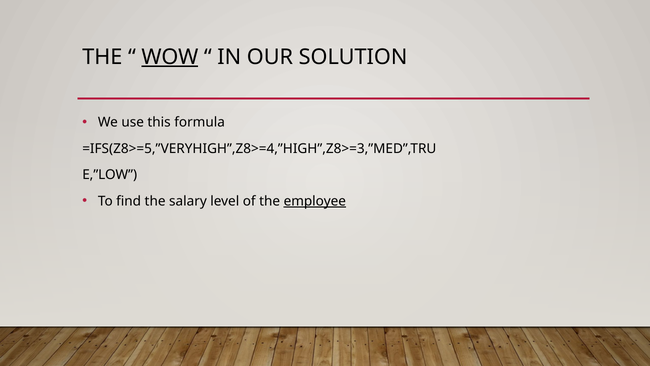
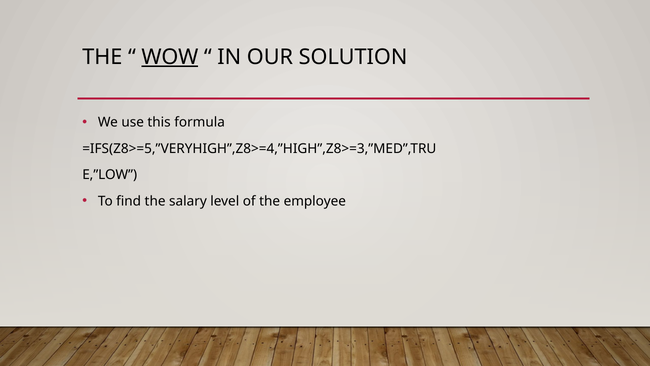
employee underline: present -> none
